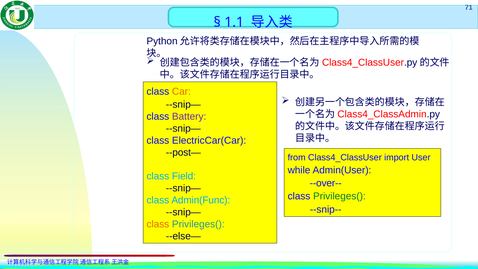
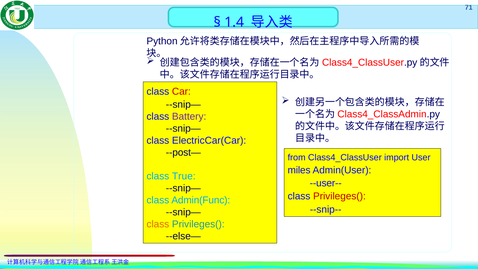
1.1: 1.1 -> 1.4
Car colour: orange -> red
while: while -> miles
Field: Field -> True
--over--: --over-- -> --user--
Privileges( at (339, 196) colour: green -> red
